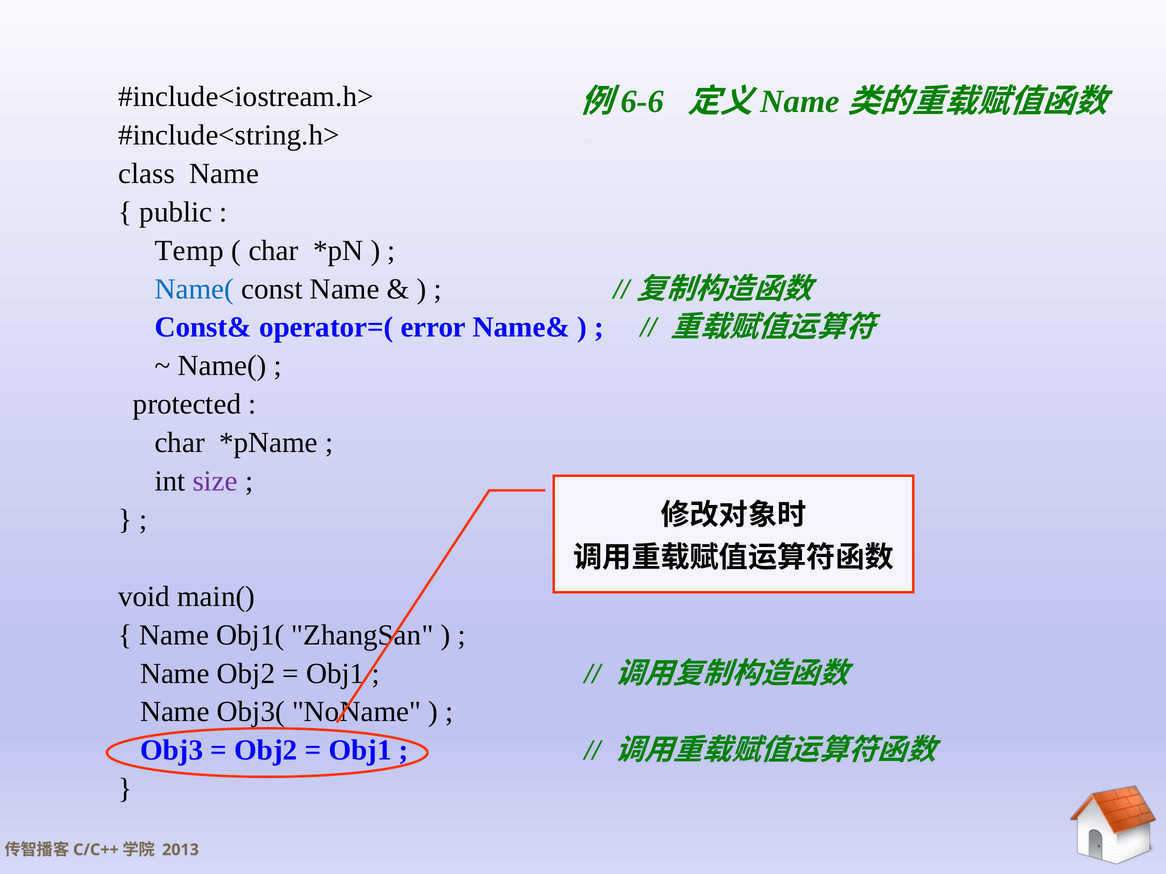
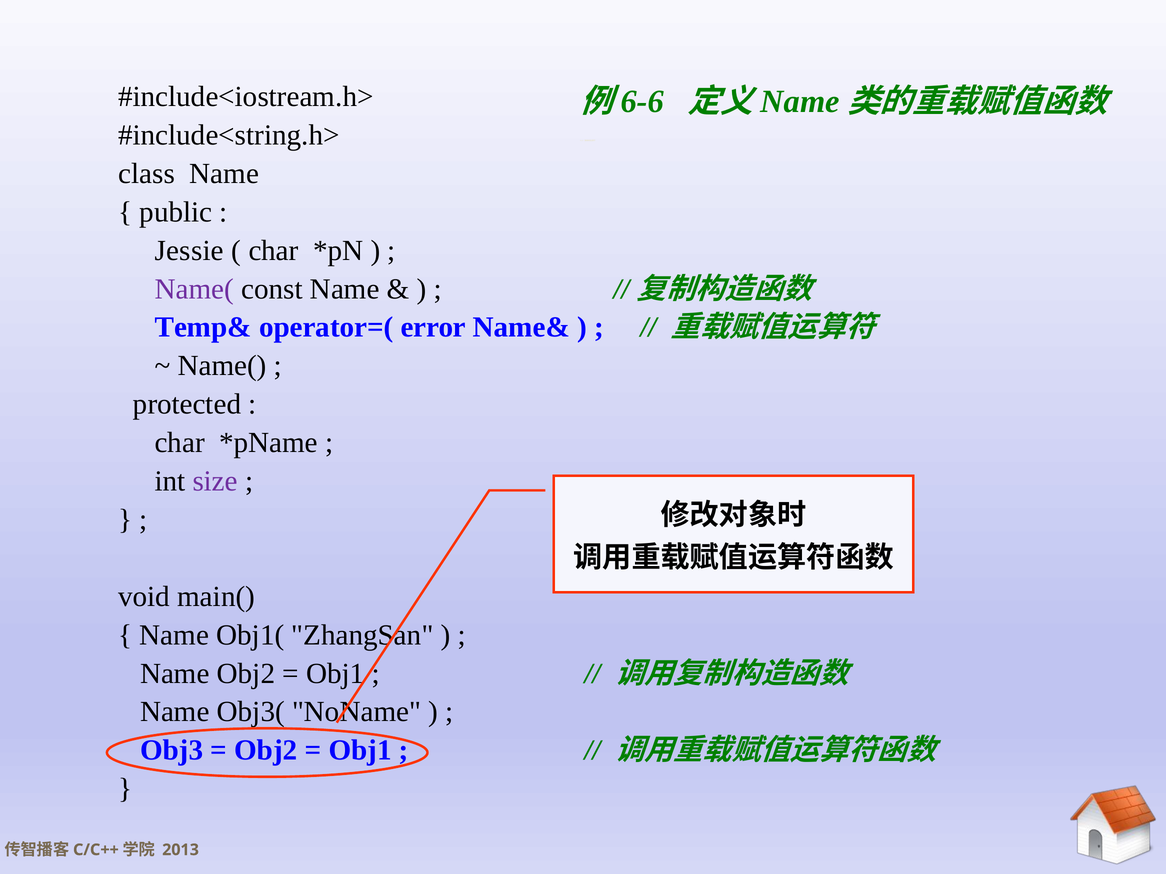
Temp: Temp -> Jessie
Name( at (194, 289) colour: blue -> purple
Const&: Const& -> Temp&
